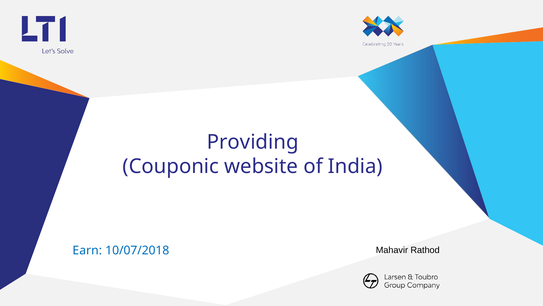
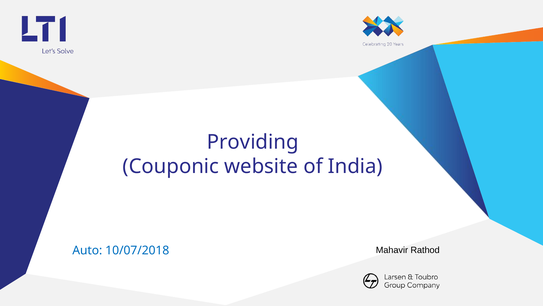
Earn: Earn -> Auto
